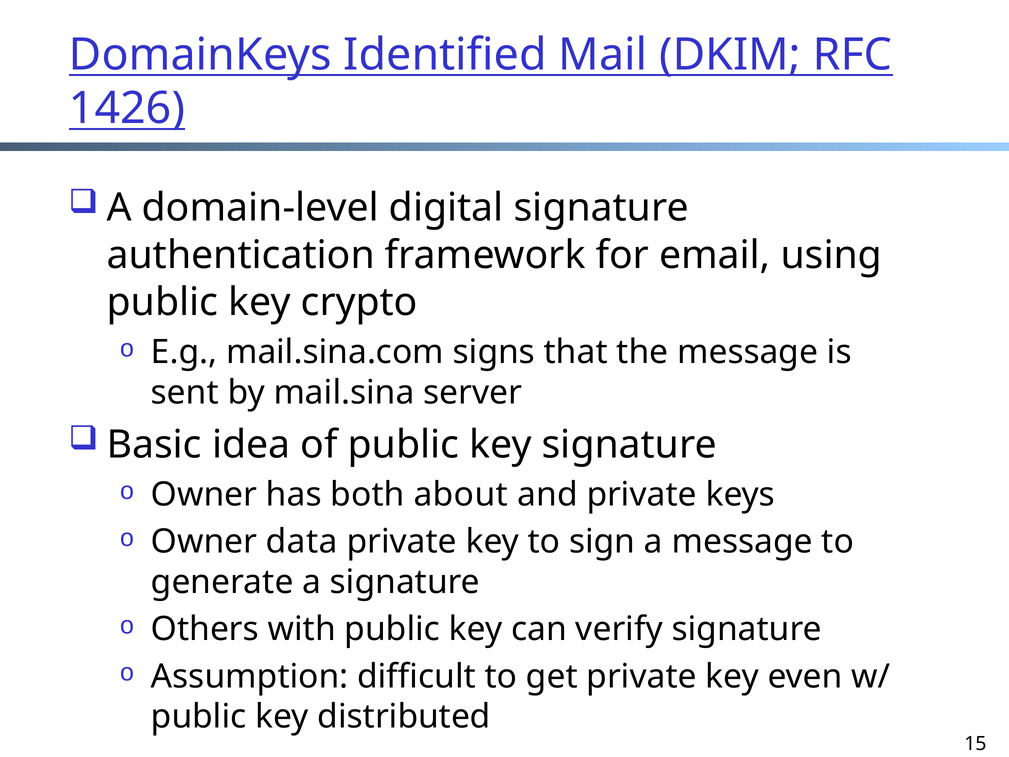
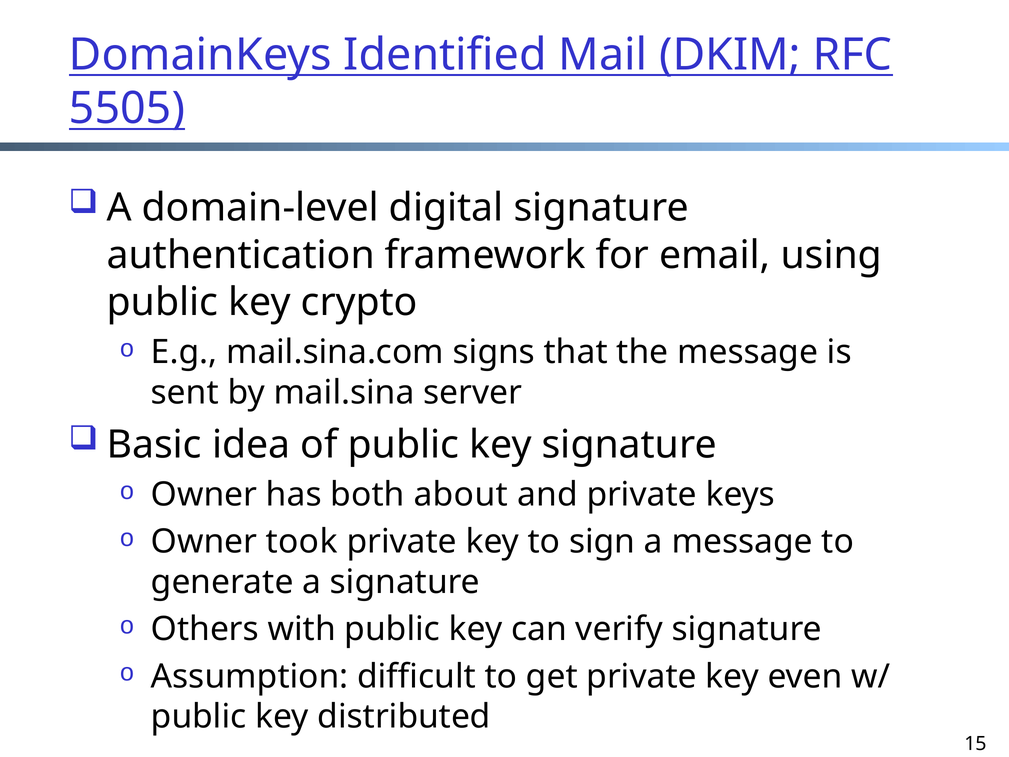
1426: 1426 -> 5505
data: data -> took
